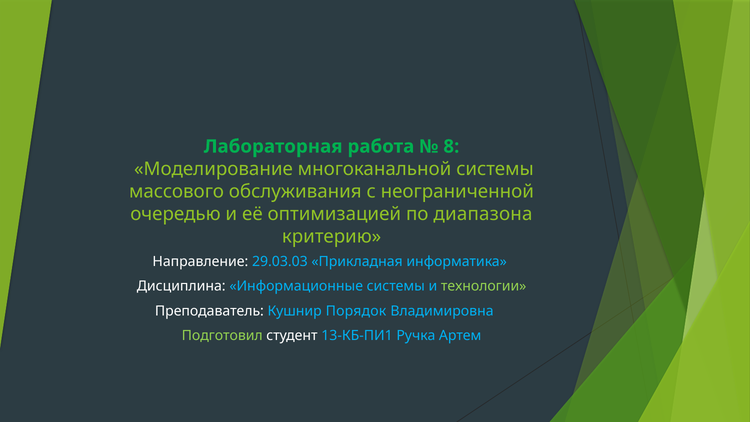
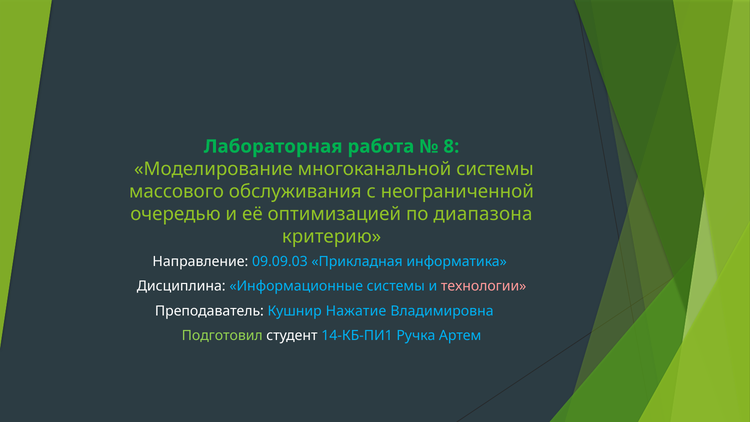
29.03.03: 29.03.03 -> 09.09.03
технологии colour: light green -> pink
Порядок: Порядок -> Нажатие
13-КБ-ПИ1: 13-КБ-ПИ1 -> 14-КБ-ПИ1
